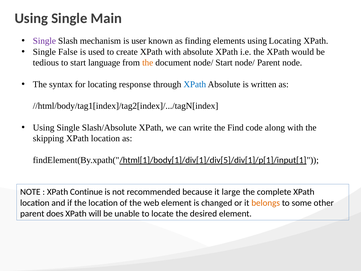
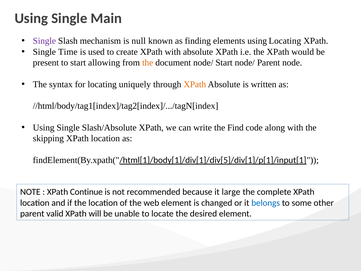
user: user -> null
False: False -> Time
tedious: tedious -> present
language: language -> allowing
response: response -> uniquely
XPath at (195, 84) colour: blue -> orange
belongs colour: orange -> blue
does: does -> valid
